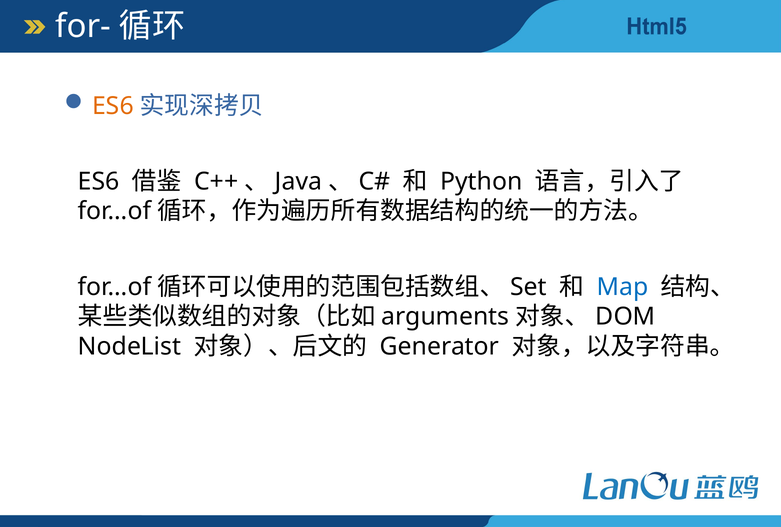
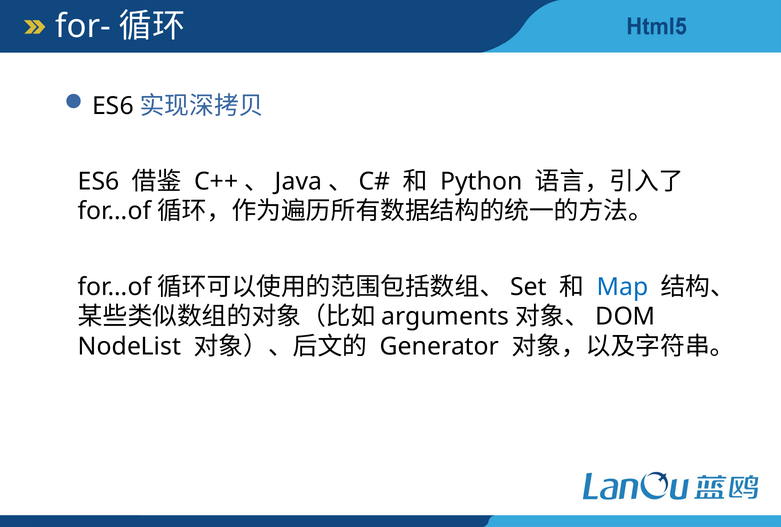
ES6 at (113, 106) colour: orange -> black
